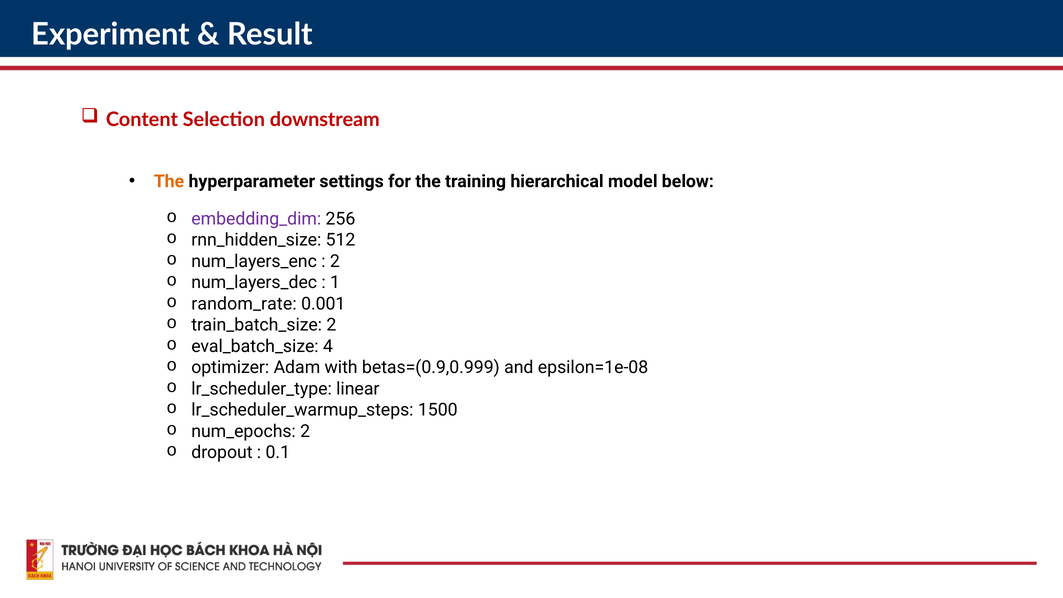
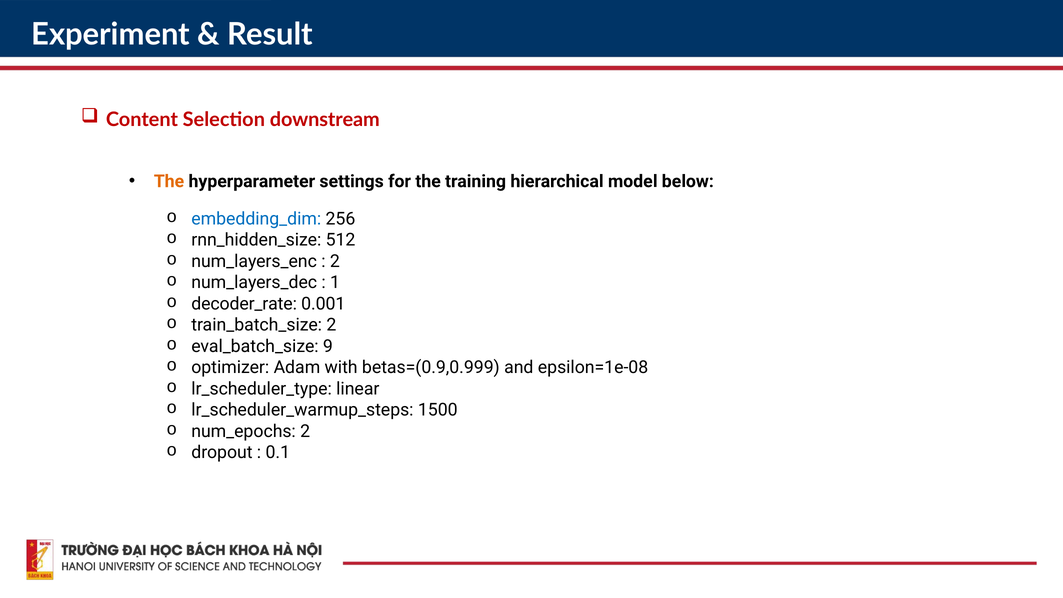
embedding_dim colour: purple -> blue
random_rate: random_rate -> decoder_rate
4: 4 -> 9
